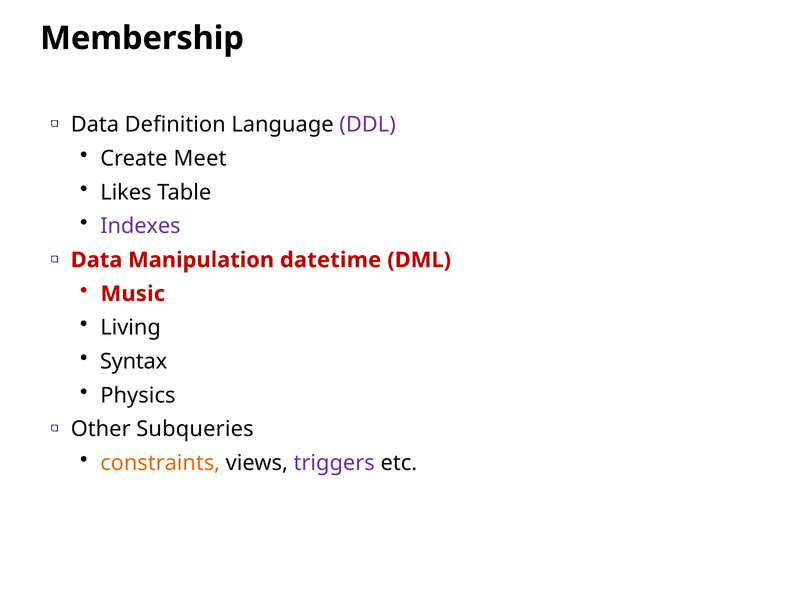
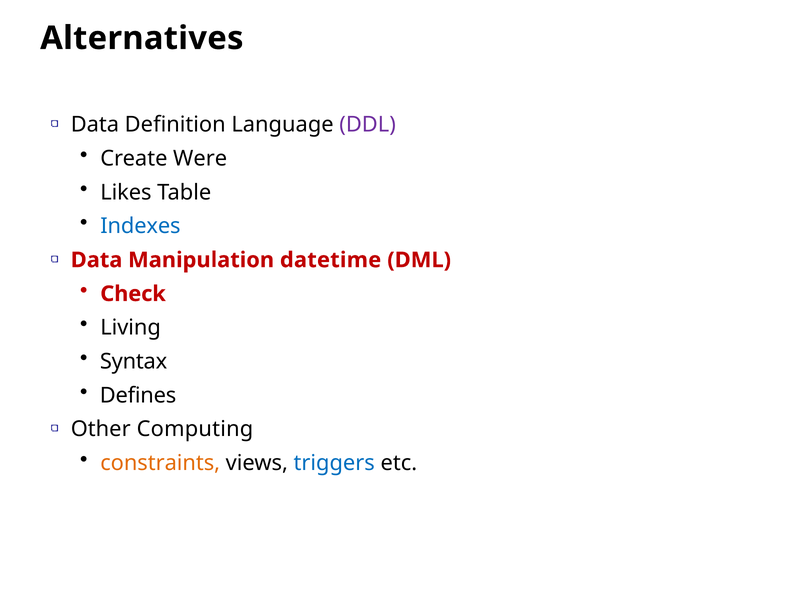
Membership: Membership -> Alternatives
Meet: Meet -> Were
Indexes colour: purple -> blue
Music: Music -> Check
Physics: Physics -> Defines
Subqueries: Subqueries -> Computing
triggers colour: purple -> blue
